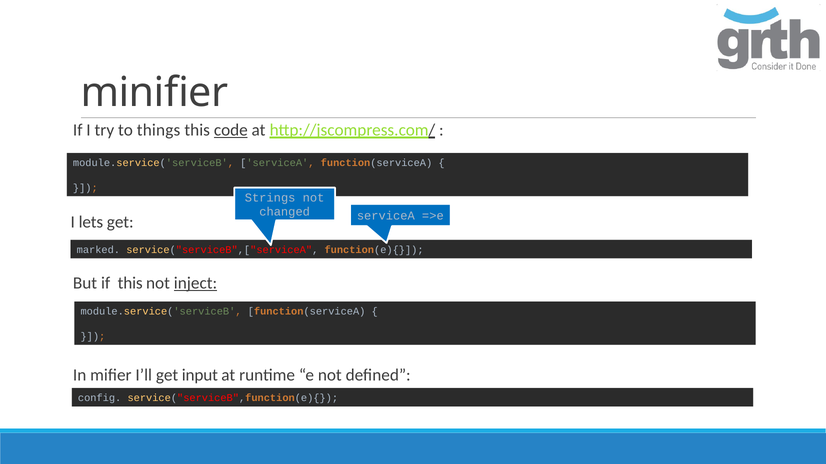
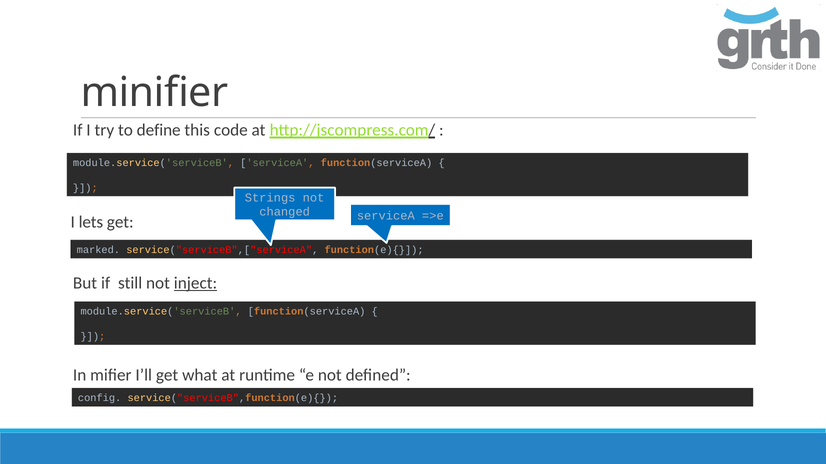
things: things -> define
code underline: present -> none
if this: this -> still
input: input -> what
